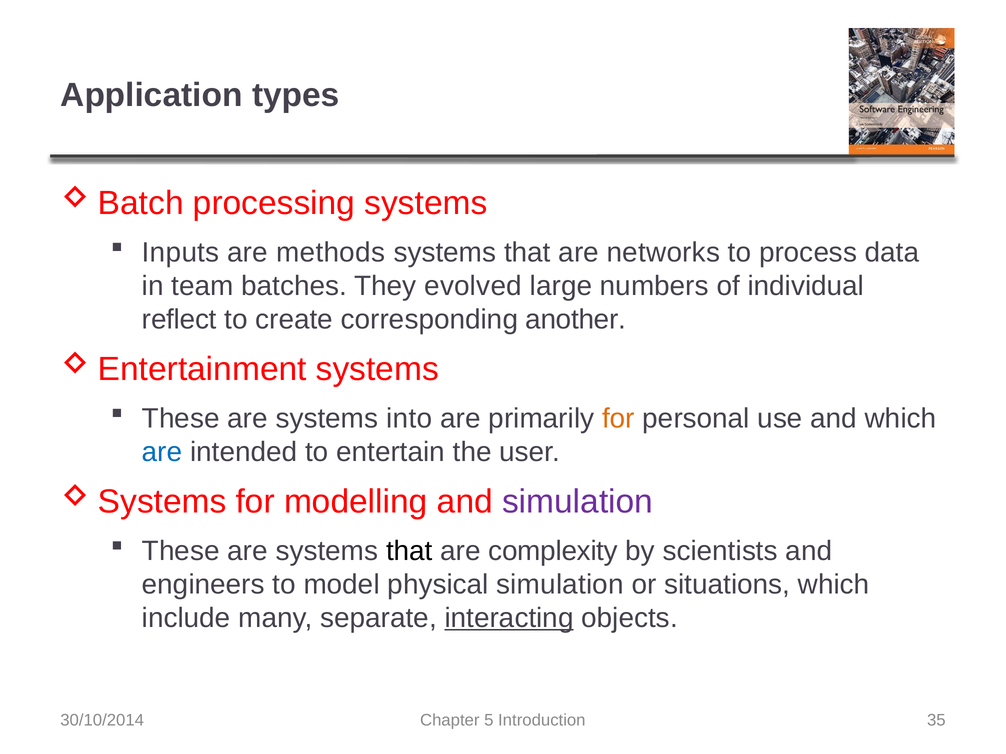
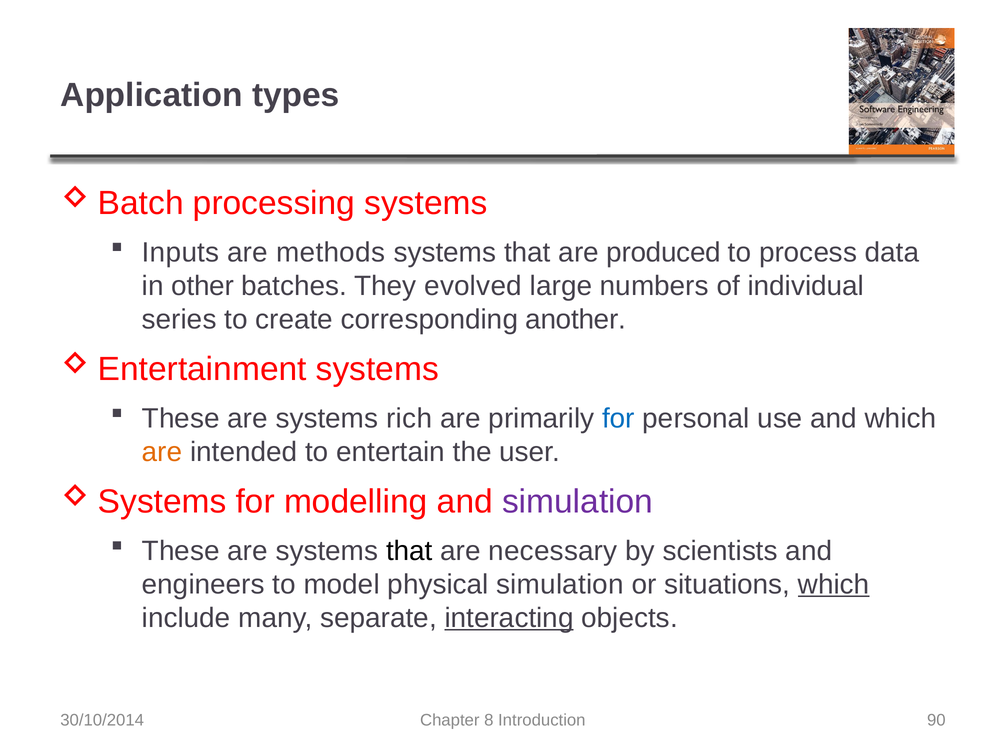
networks: networks -> produced
team: team -> other
reflect: reflect -> series
into: into -> rich
for at (618, 419) colour: orange -> blue
are at (162, 452) colour: blue -> orange
complexity: complexity -> necessary
which at (834, 585) underline: none -> present
5: 5 -> 8
35: 35 -> 90
